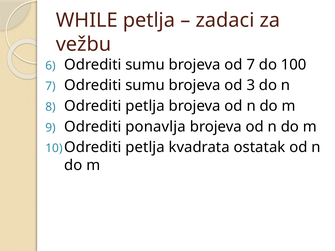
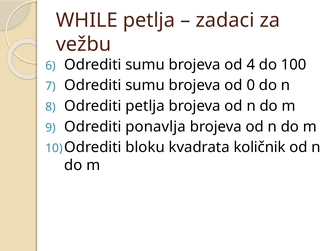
od 7: 7 -> 4
3: 3 -> 0
petlja at (145, 147): petlja -> bloku
ostatak: ostatak -> količnik
